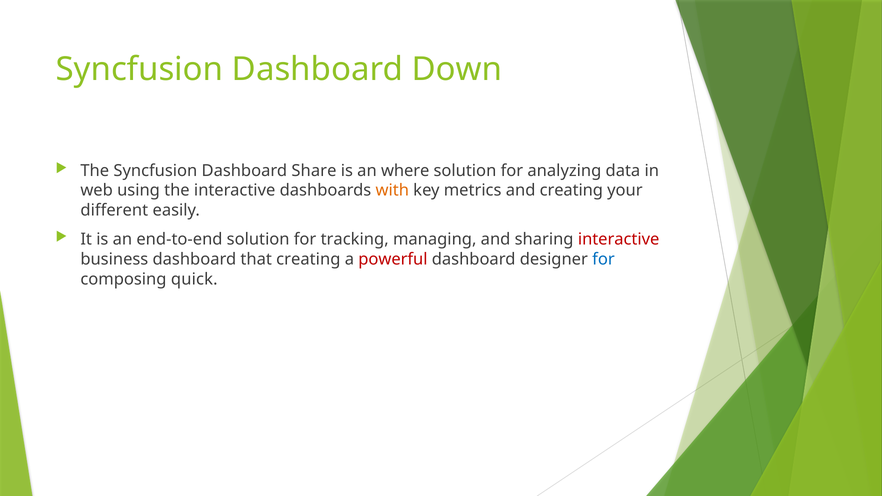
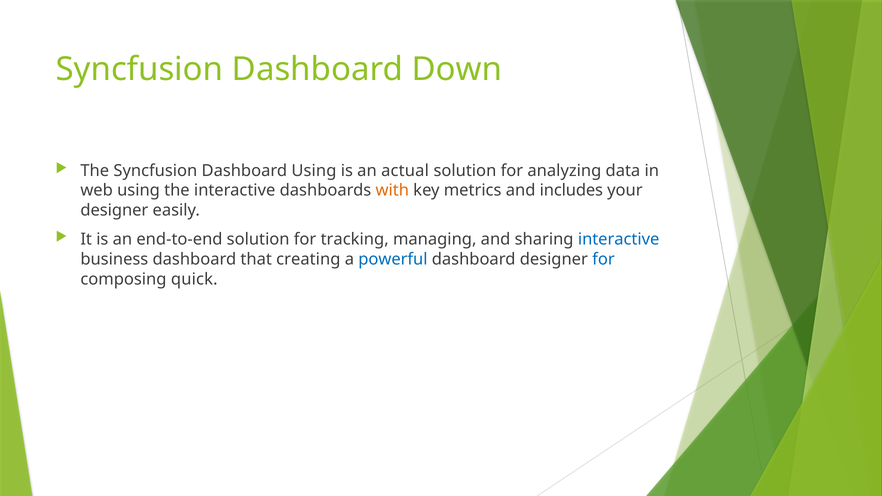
Dashboard Share: Share -> Using
where: where -> actual
and creating: creating -> includes
different at (114, 210): different -> designer
interactive at (619, 239) colour: red -> blue
powerful colour: red -> blue
